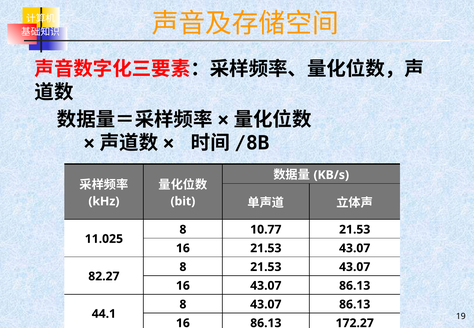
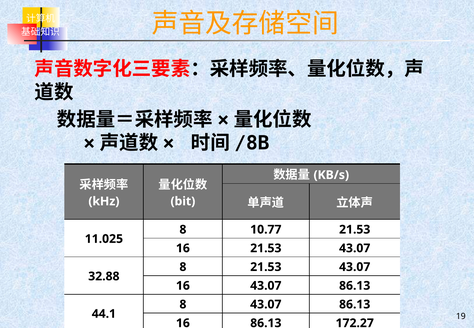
82.27: 82.27 -> 32.88
